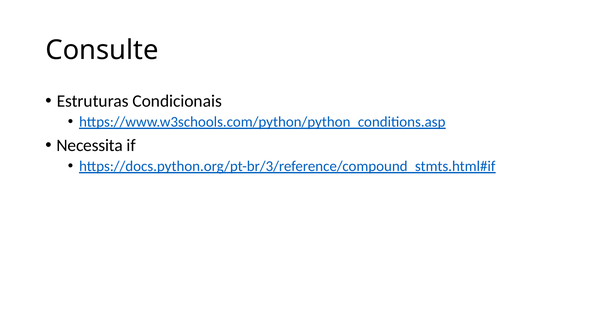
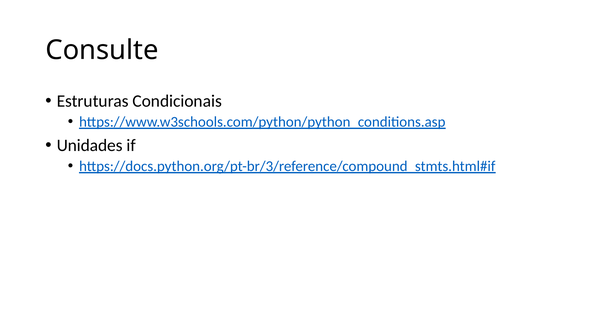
Necessita: Necessita -> Unidades
